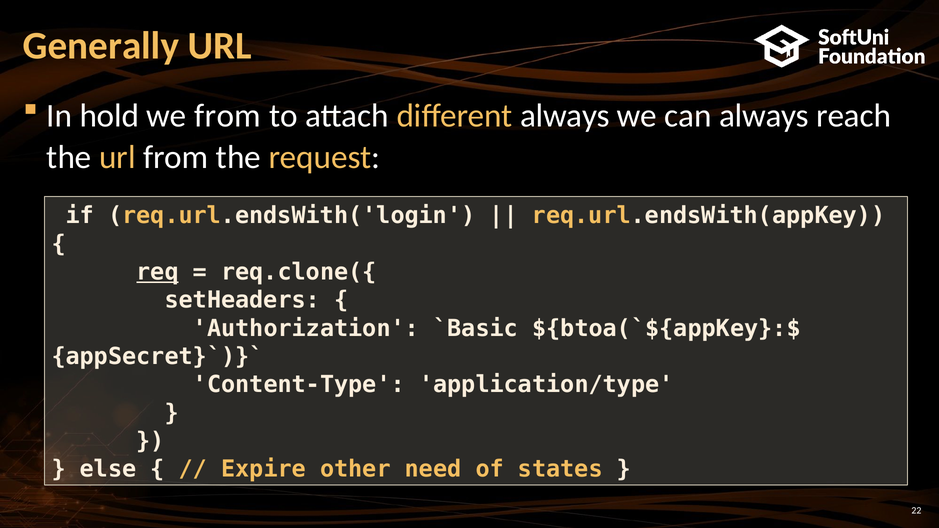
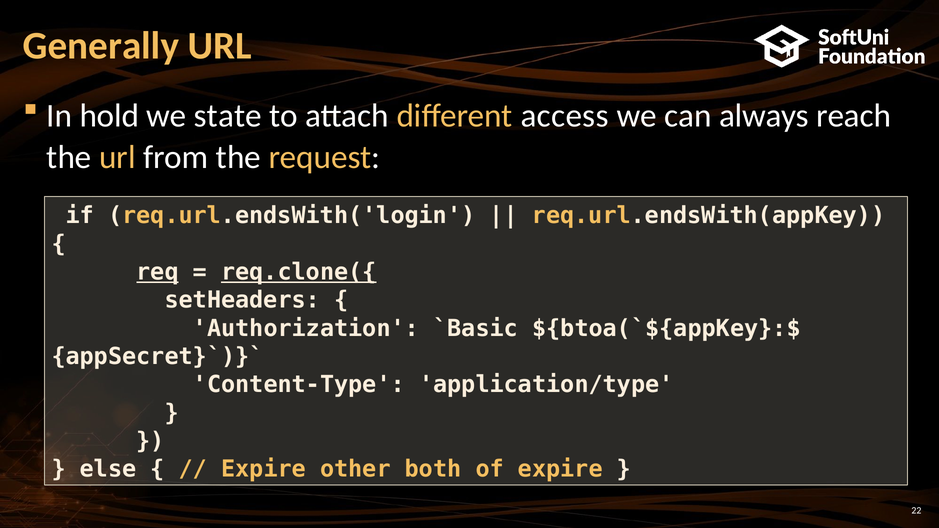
we from: from -> state
different always: always -> access
req.clone({ underline: none -> present
need: need -> both
of states: states -> expire
